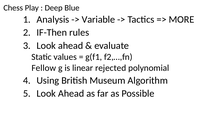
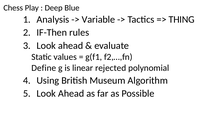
MORE: MORE -> THING
Fellow: Fellow -> Define
